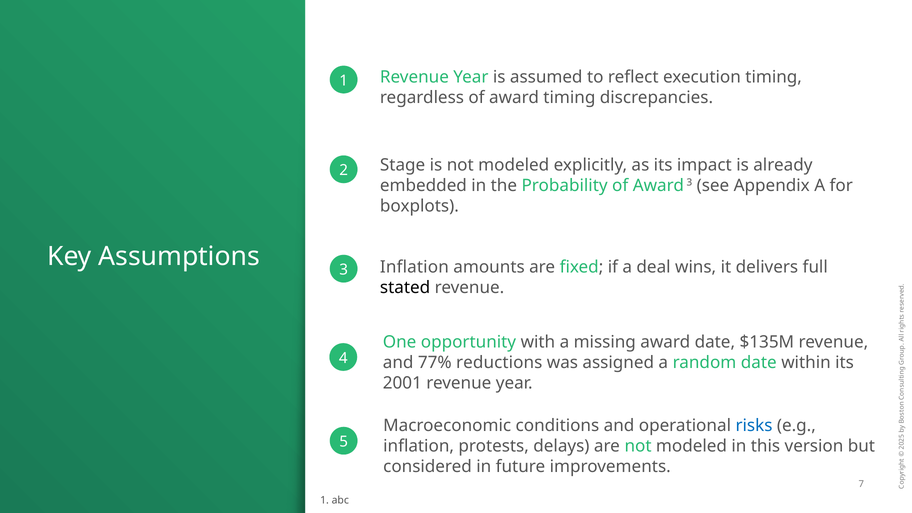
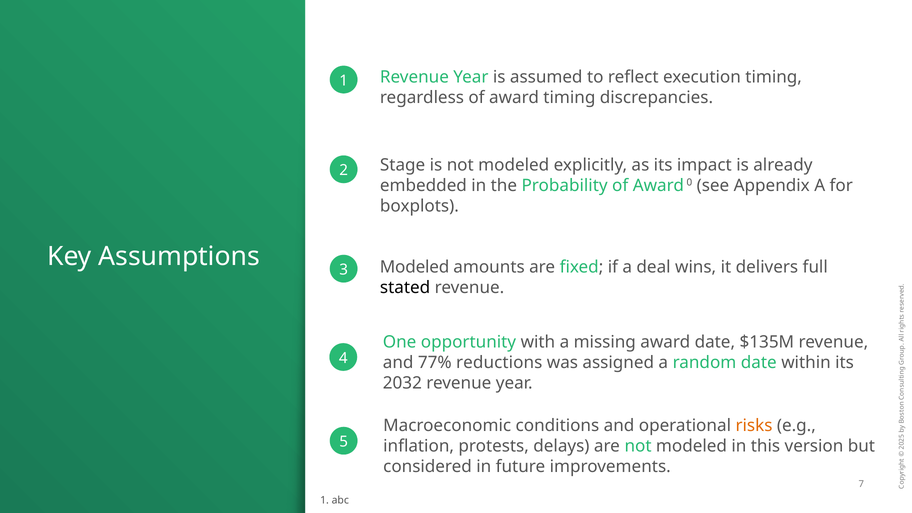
Award 3: 3 -> 0
3 Inflation: Inflation -> Modeled
2001: 2001 -> 2032
risks colour: blue -> orange
